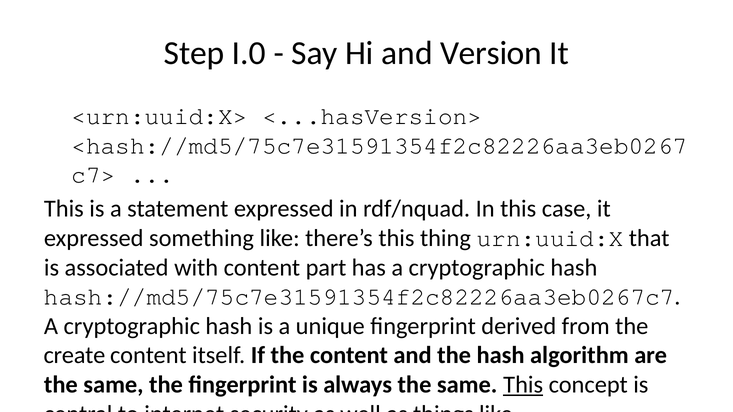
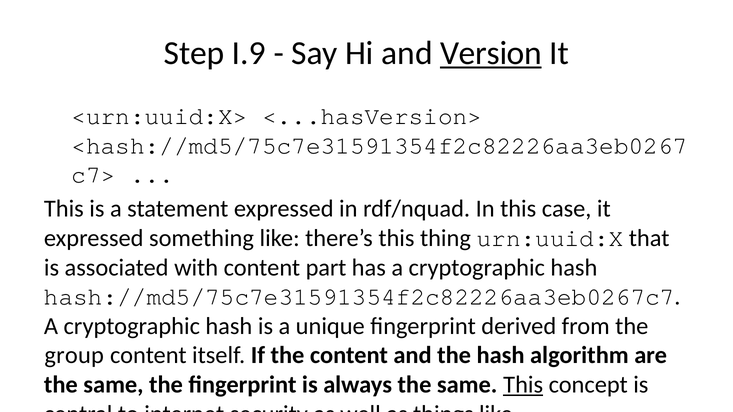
I.0: I.0 -> I.9
Version underline: none -> present
create: create -> group
